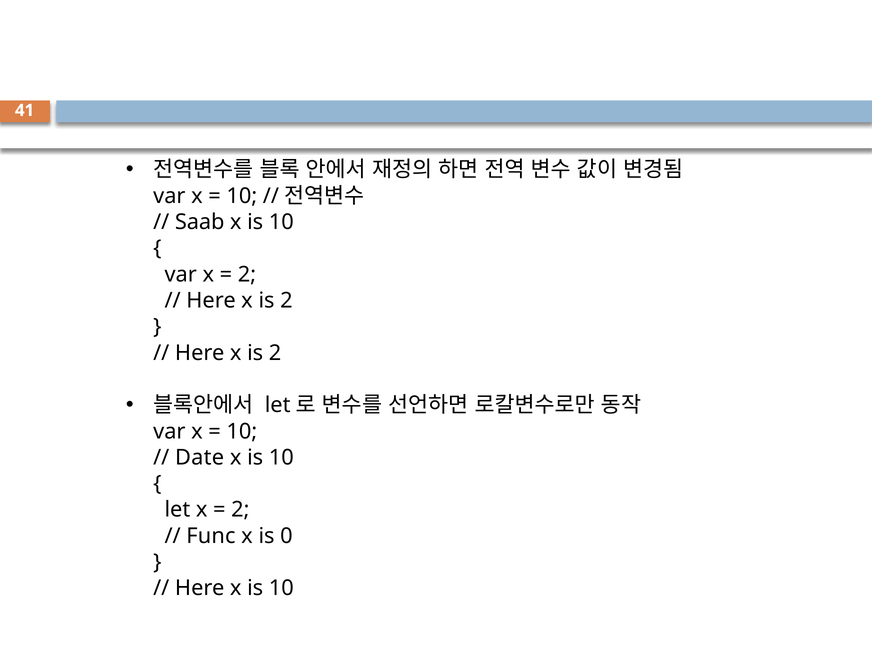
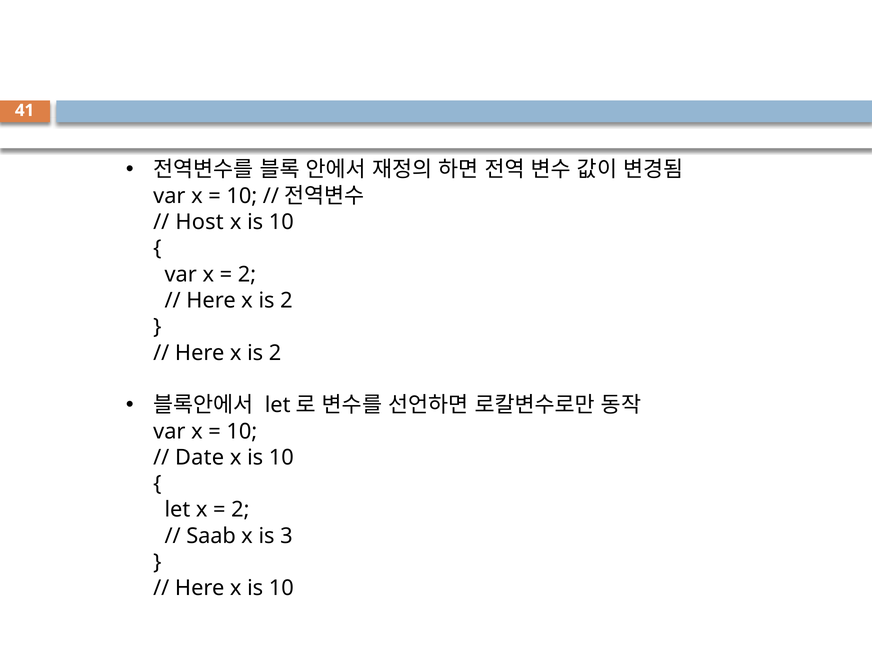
Saab: Saab -> Host
Func: Func -> Saab
0: 0 -> 3
